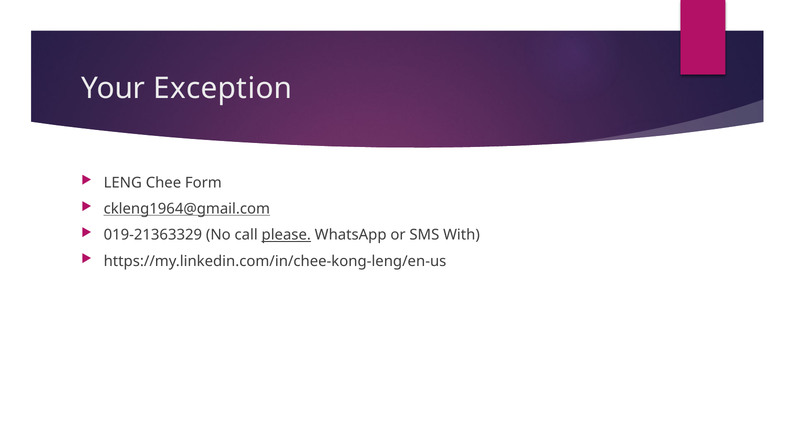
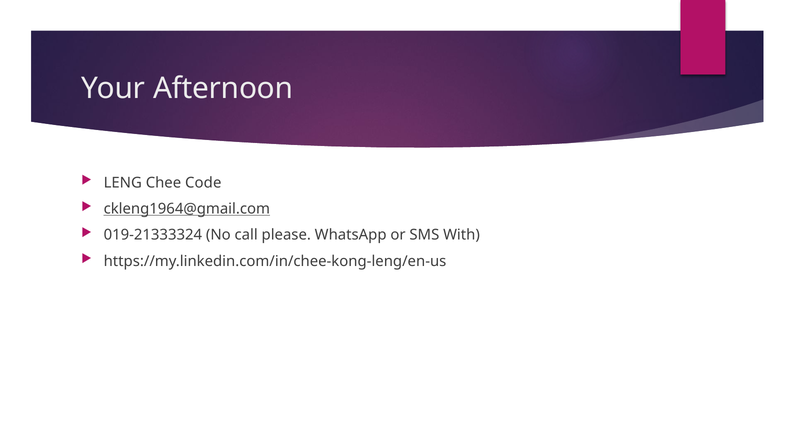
Exception: Exception -> Afternoon
Form: Form -> Code
019-21363329: 019-21363329 -> 019-21333324
please underline: present -> none
